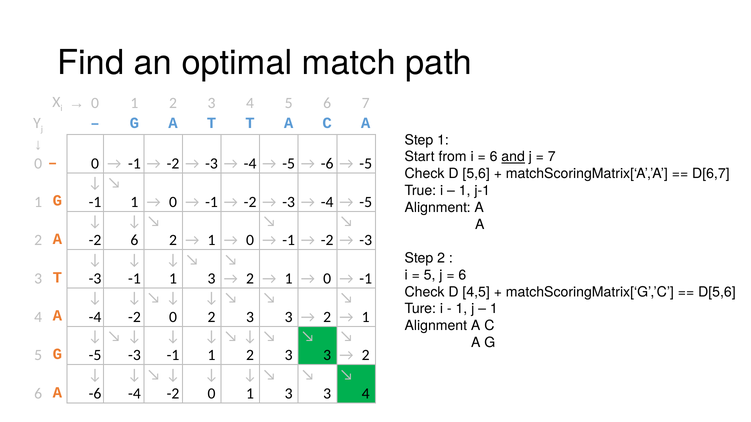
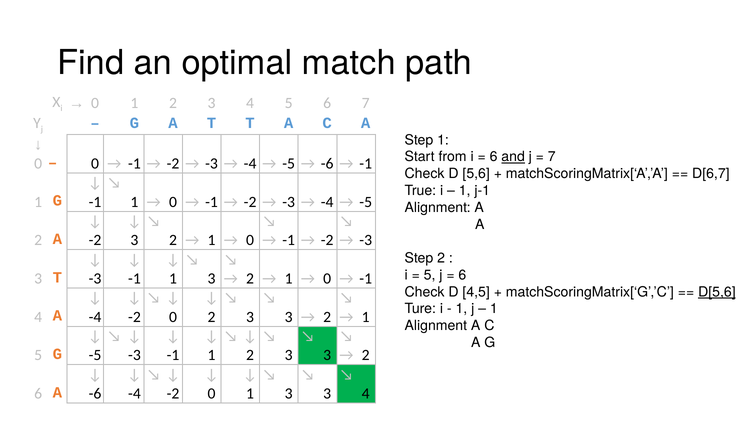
-5 at (366, 164): -5 -> -1
-2 6: 6 -> 3
D[5,6 underline: none -> present
